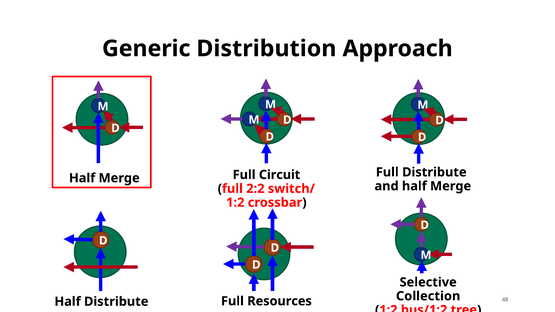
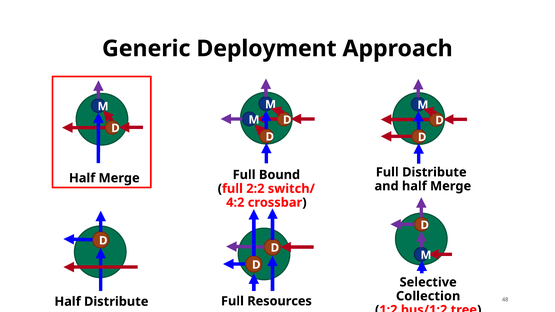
Distribution: Distribution -> Deployment
Circuit: Circuit -> Bound
1:2 at (235, 203): 1:2 -> 4:2
